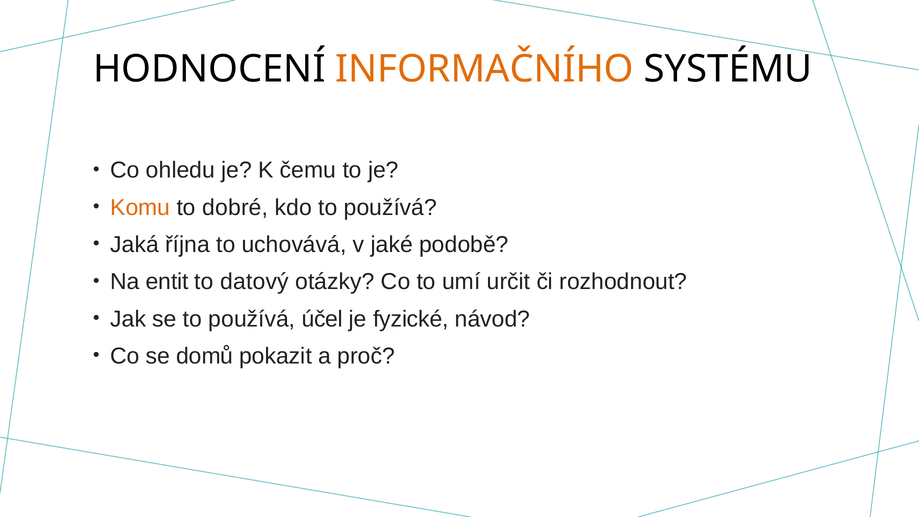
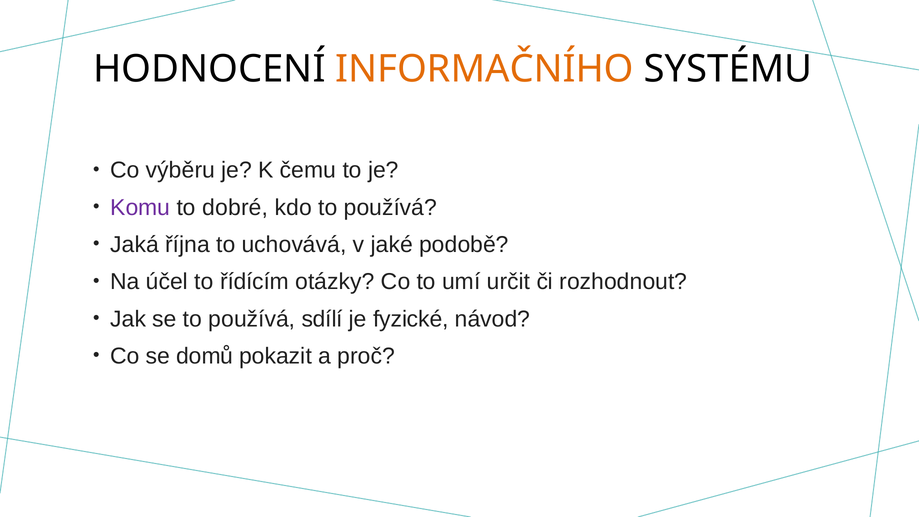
ohledu: ohledu -> výběru
Komu colour: orange -> purple
entit: entit -> účel
datový: datový -> řídícím
účel: účel -> sdílí
